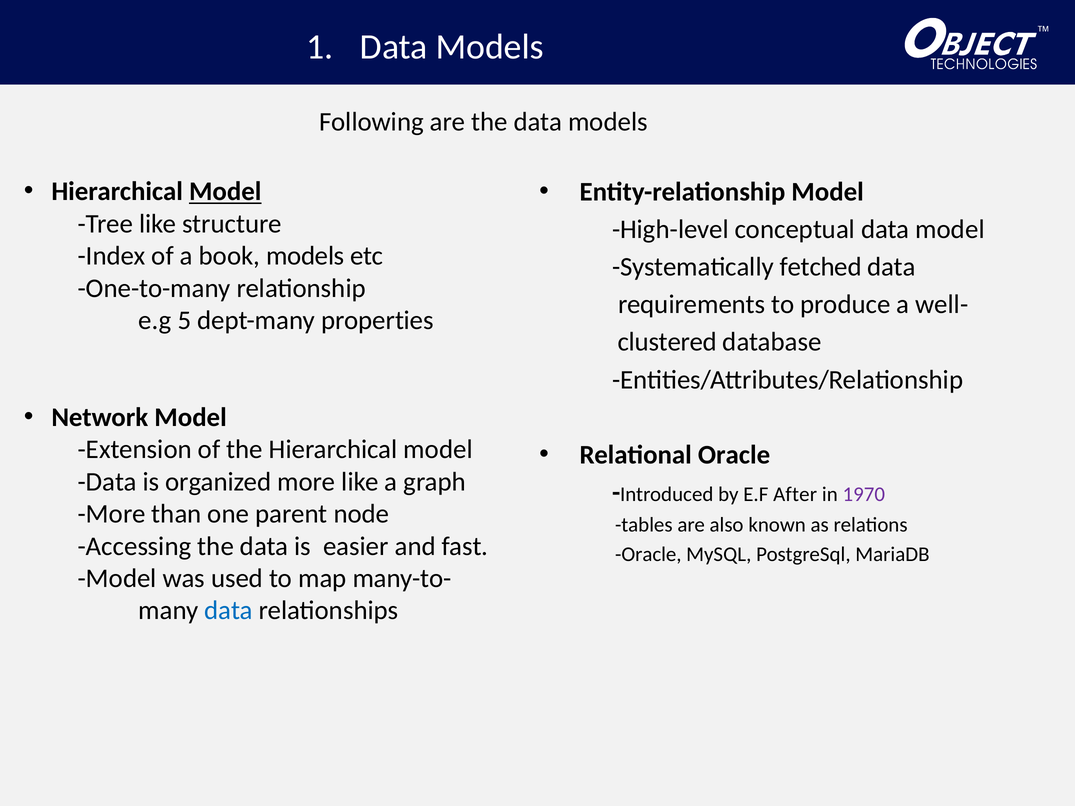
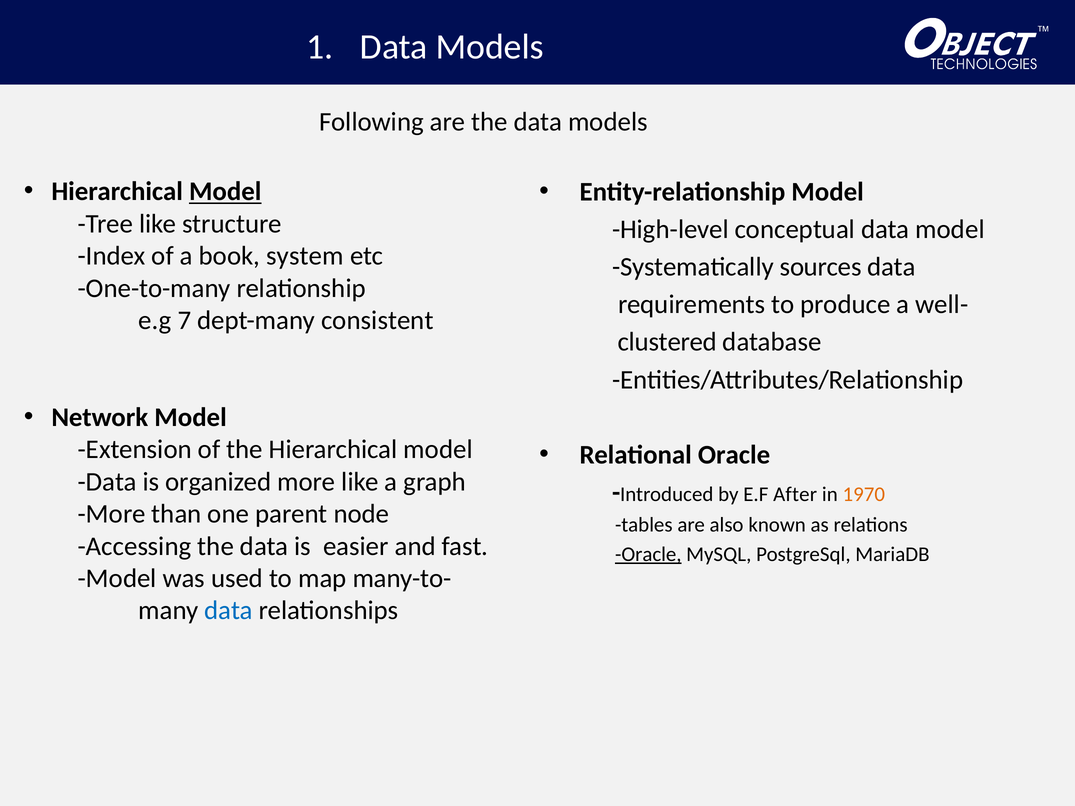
book models: models -> system
fetched: fetched -> sources
5: 5 -> 7
properties: properties -> consistent
1970 colour: purple -> orange
Oracle at (648, 555) underline: none -> present
